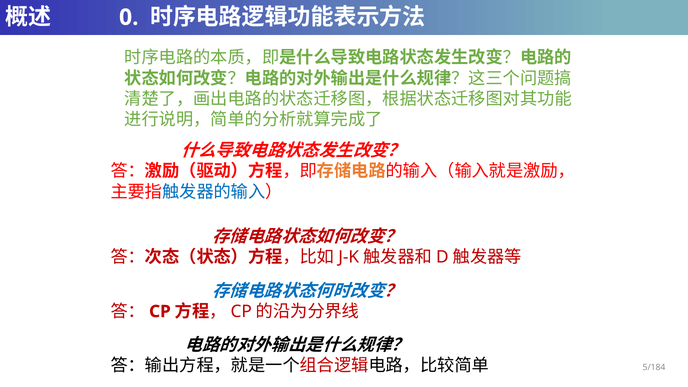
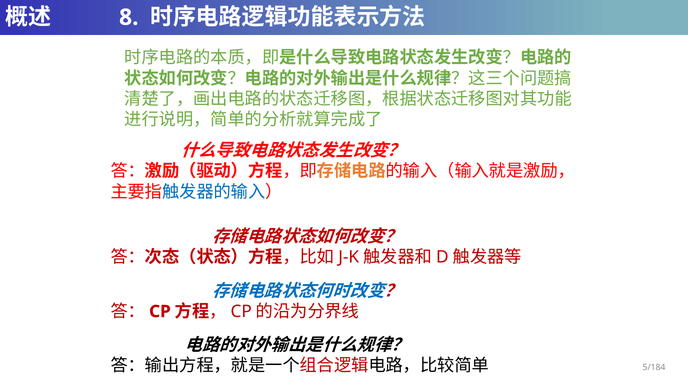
0: 0 -> 8
